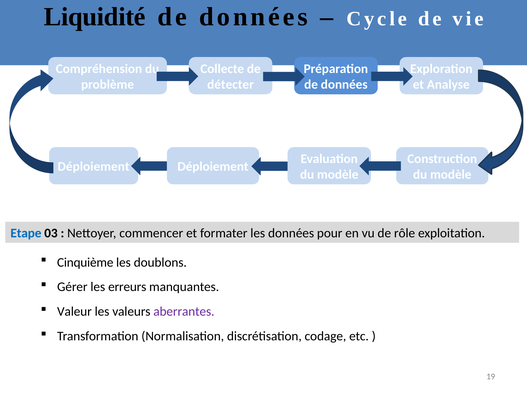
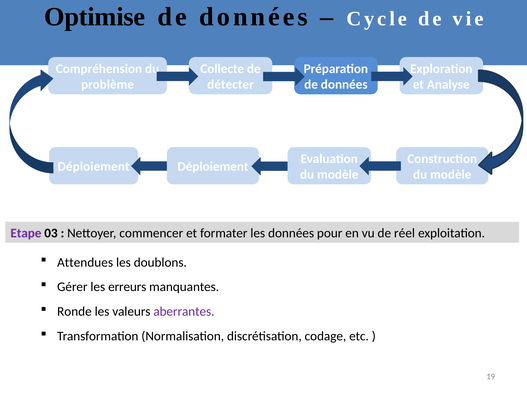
Liquidité: Liquidité -> Optimise
Etape colour: blue -> purple
rôle: rôle -> réel
Cinquième: Cinquième -> Attendues
Valeur: Valeur -> Ronde
